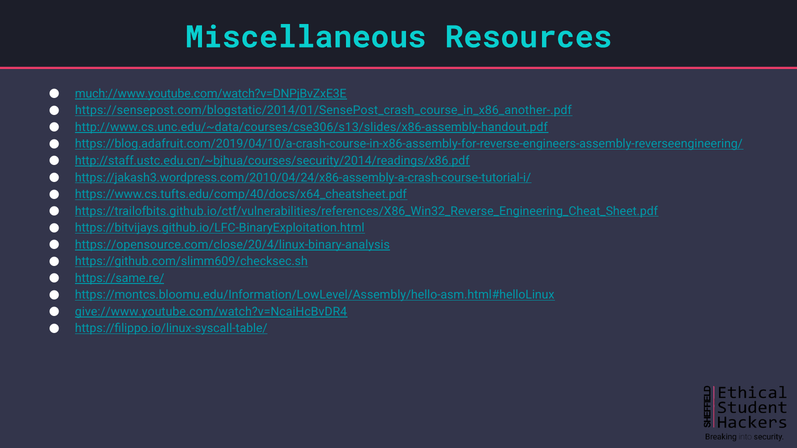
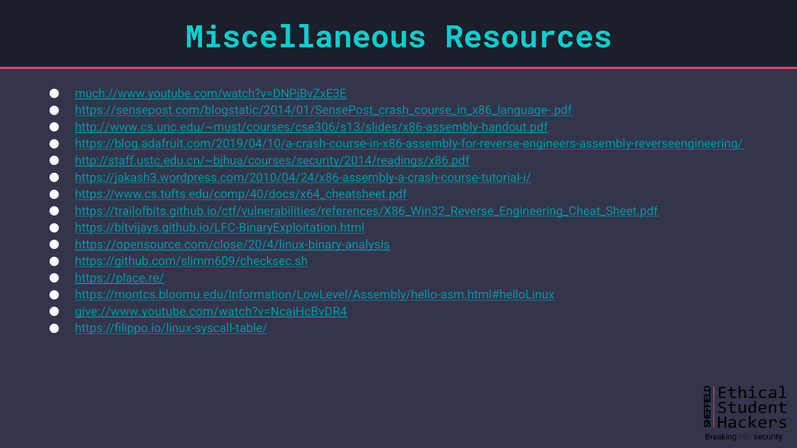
https://sensepost.com/blogstatic/2014/01/SensePost_crash_course_in_x86_another-.pdf: https://sensepost.com/blogstatic/2014/01/SensePost_crash_course_in_x86_another-.pdf -> https://sensepost.com/blogstatic/2014/01/SensePost_crash_course_in_x86_language-.pdf
http://www.cs.unc.edu/~data/courses/cse306/s13/slides/x86-assembly-handout.pdf: http://www.cs.unc.edu/~data/courses/cse306/s13/slides/x86-assembly-handout.pdf -> http://www.cs.unc.edu/~must/courses/cse306/s13/slides/x86-assembly-handout.pdf
https://same.re/: https://same.re/ -> https://place.re/
